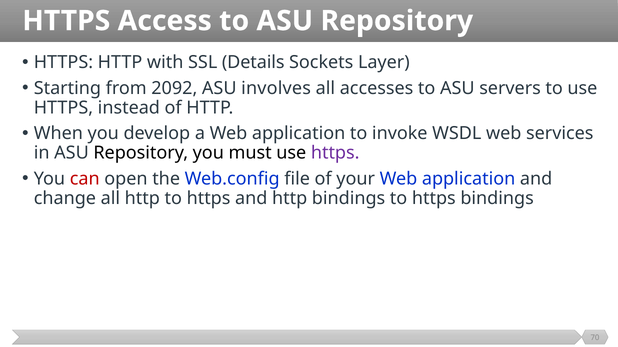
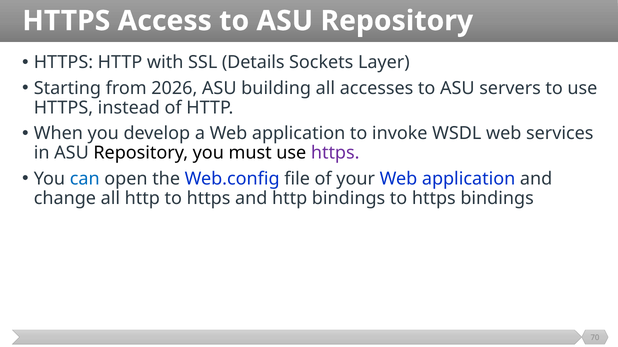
2092: 2092 -> 2026
involves: involves -> building
can colour: red -> blue
